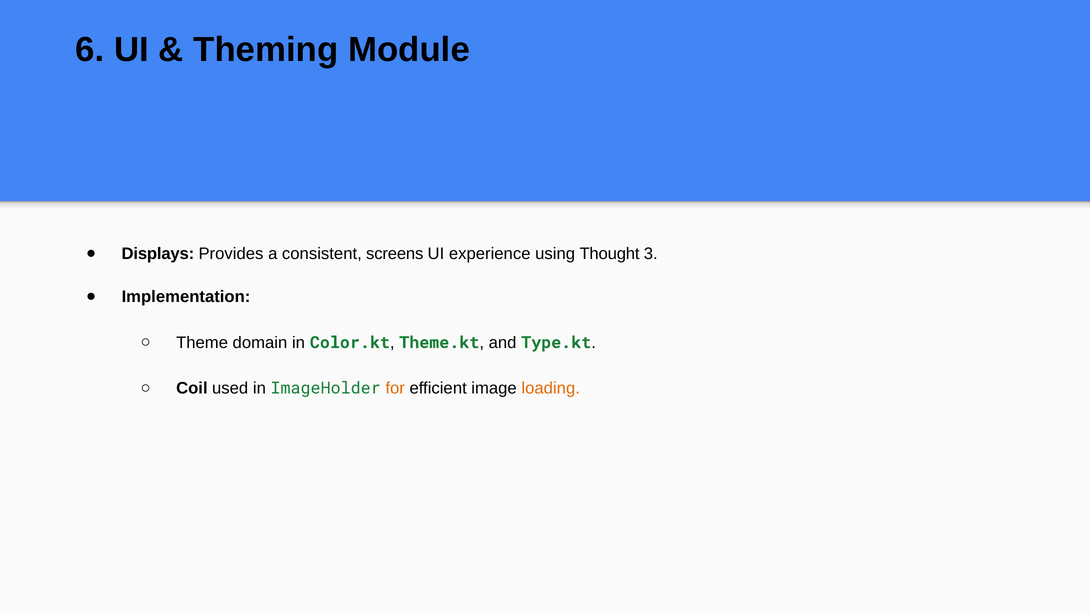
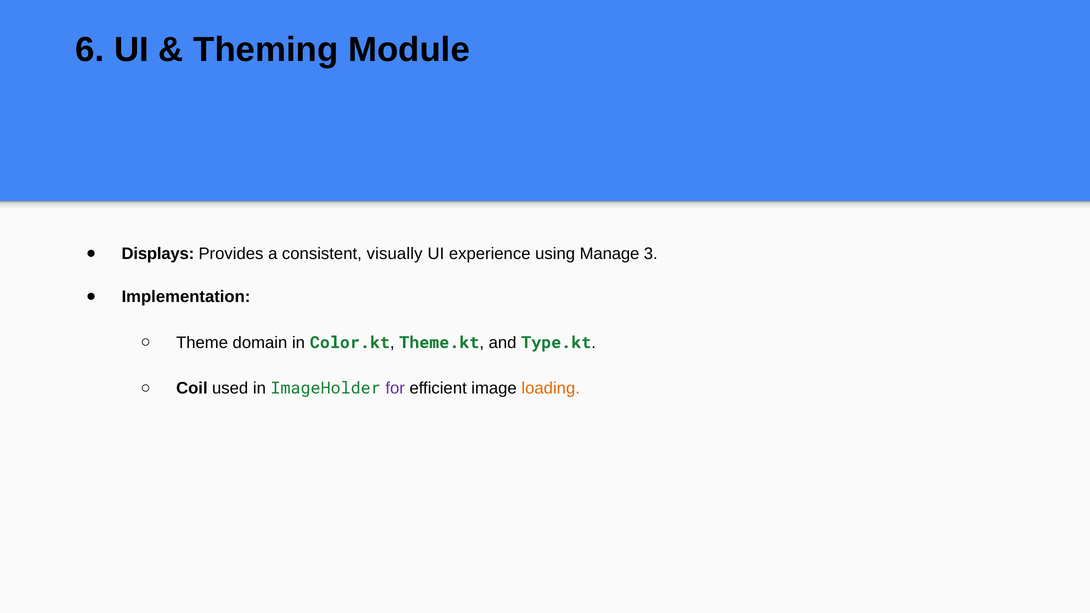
screens: screens -> visually
Thought: Thought -> Manage
for colour: orange -> purple
